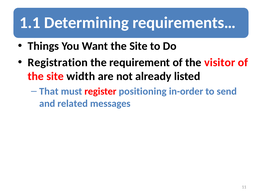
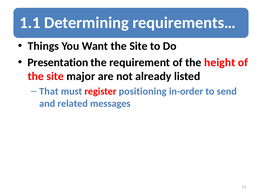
Registration: Registration -> Presentation
visitor: visitor -> height
width: width -> major
